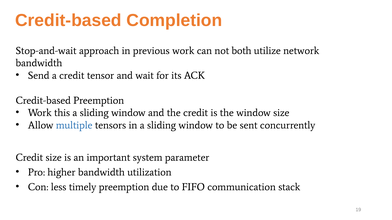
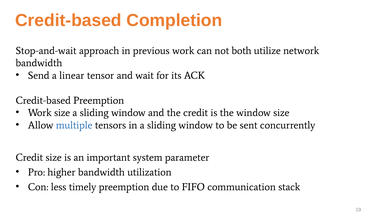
a credit: credit -> linear
Work this: this -> size
